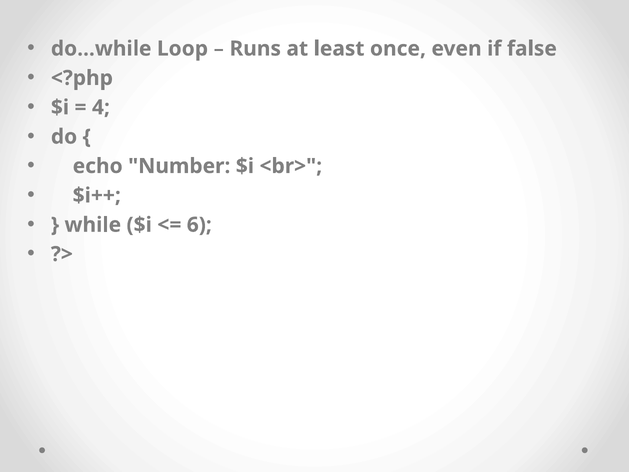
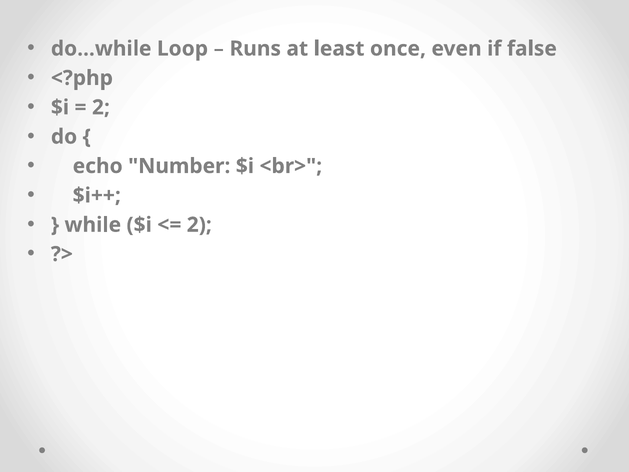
4 at (101, 107): 4 -> 2
6 at (199, 225): 6 -> 2
